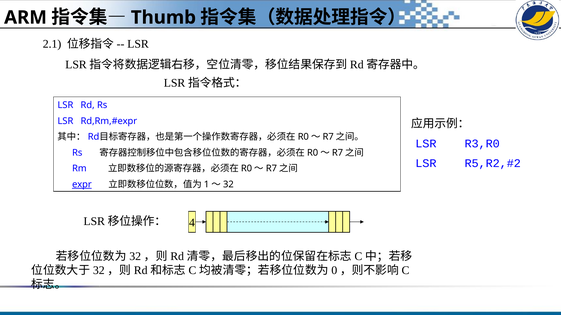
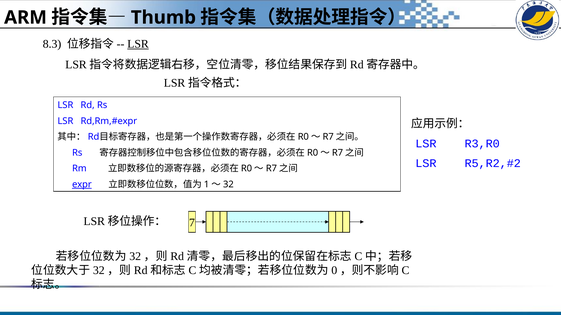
2.1: 2.1 -> 8.3
LSR at (138, 44) underline: none -> present
4: 4 -> 7
